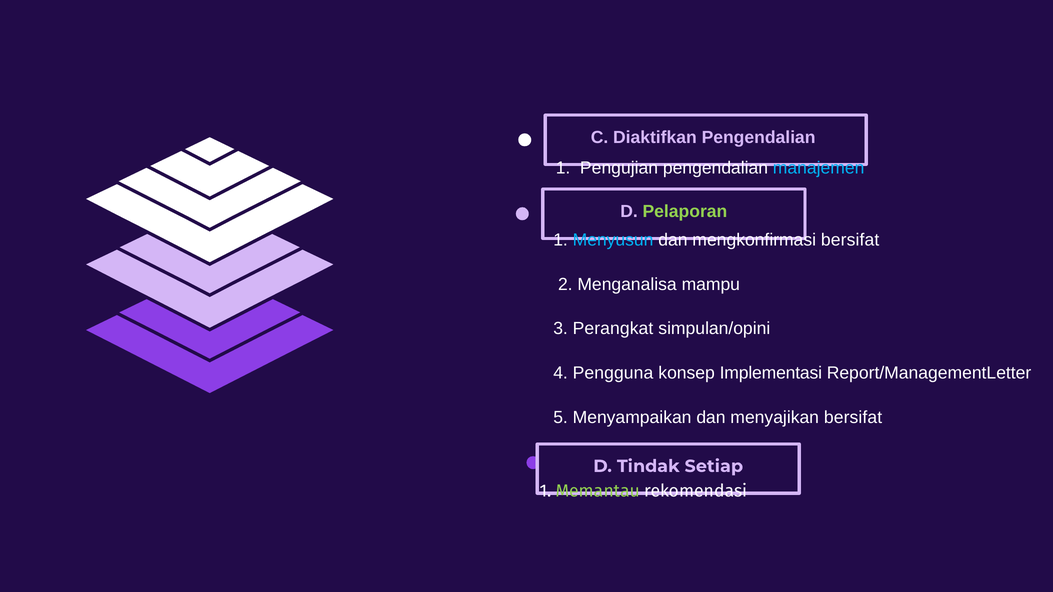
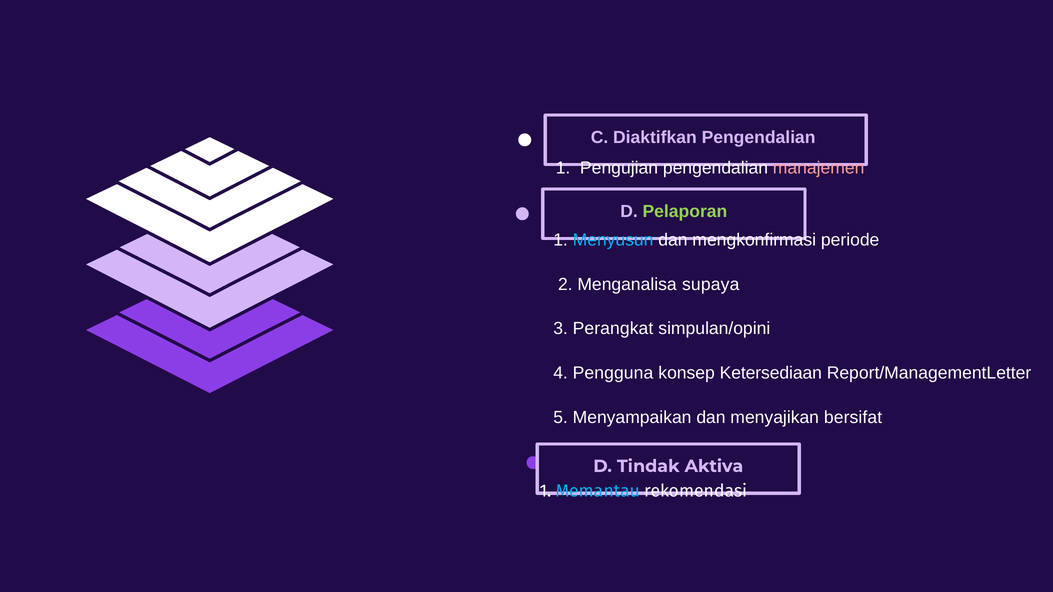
manajemen colour: light blue -> pink
mengkonfirmasi bersifat: bersifat -> periode
mampu: mampu -> supaya
Implementasi: Implementasi -> Ketersediaan
Setiap: Setiap -> Aktiva
Memantau colour: light green -> light blue
